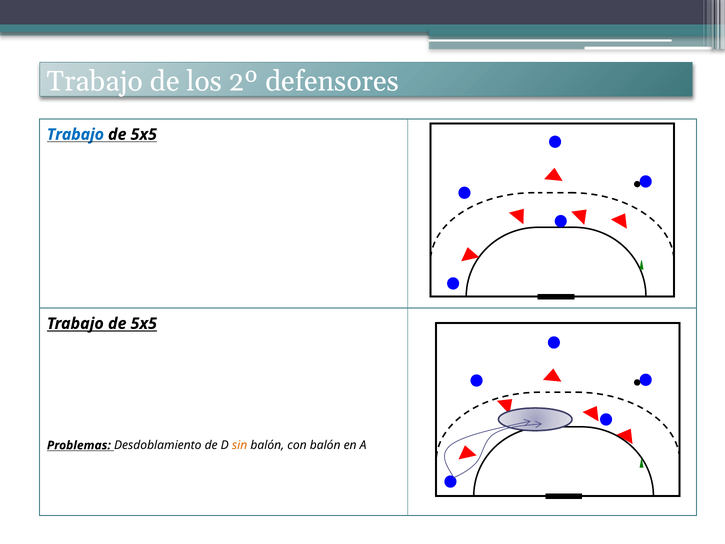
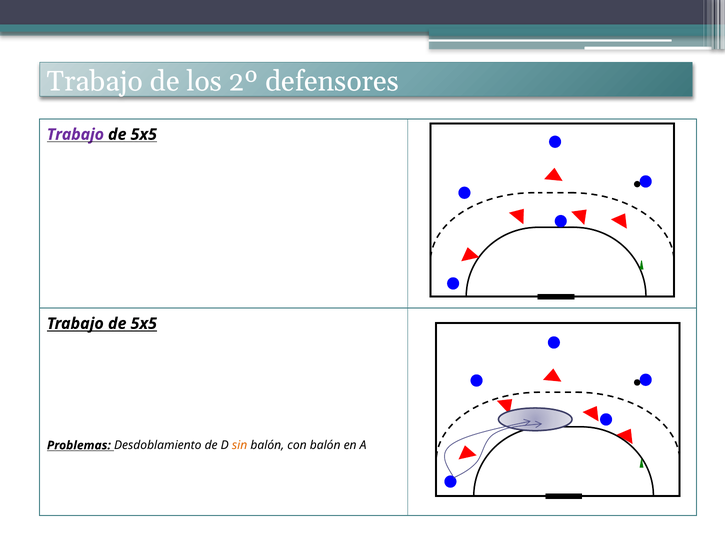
Trabajo at (75, 134) colour: blue -> purple
